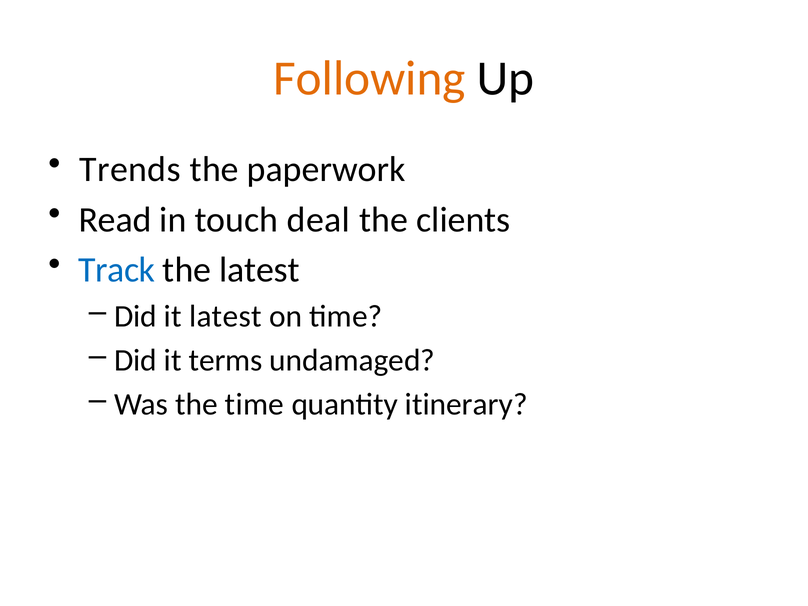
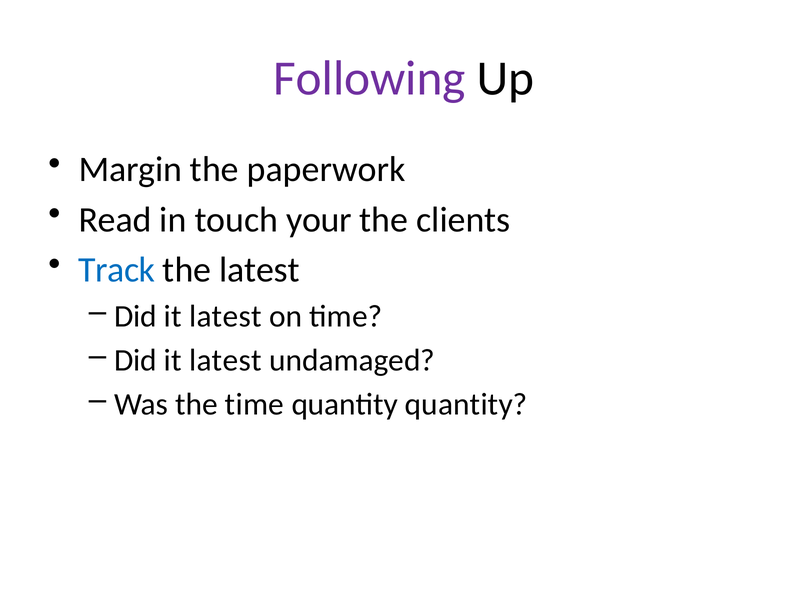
Following colour: orange -> purple
Trends: Trends -> Margin
deal: deal -> your
terms at (226, 360): terms -> latest
quantity itinerary: itinerary -> quantity
